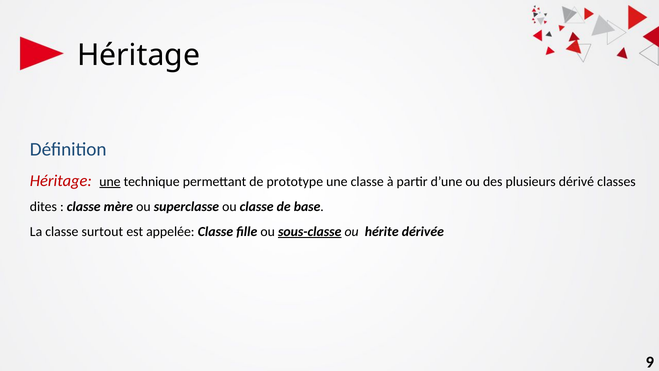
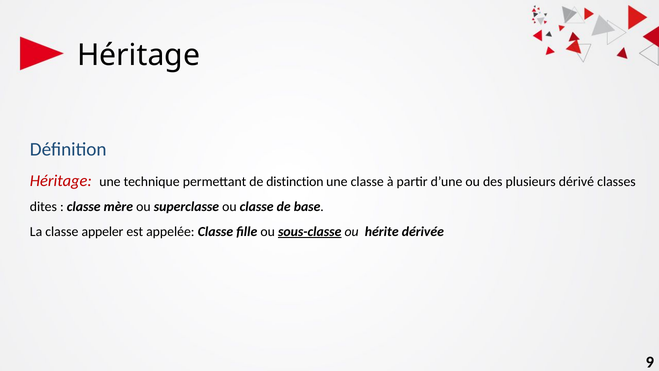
une at (110, 181) underline: present -> none
prototype: prototype -> distinction
surtout: surtout -> appeler
